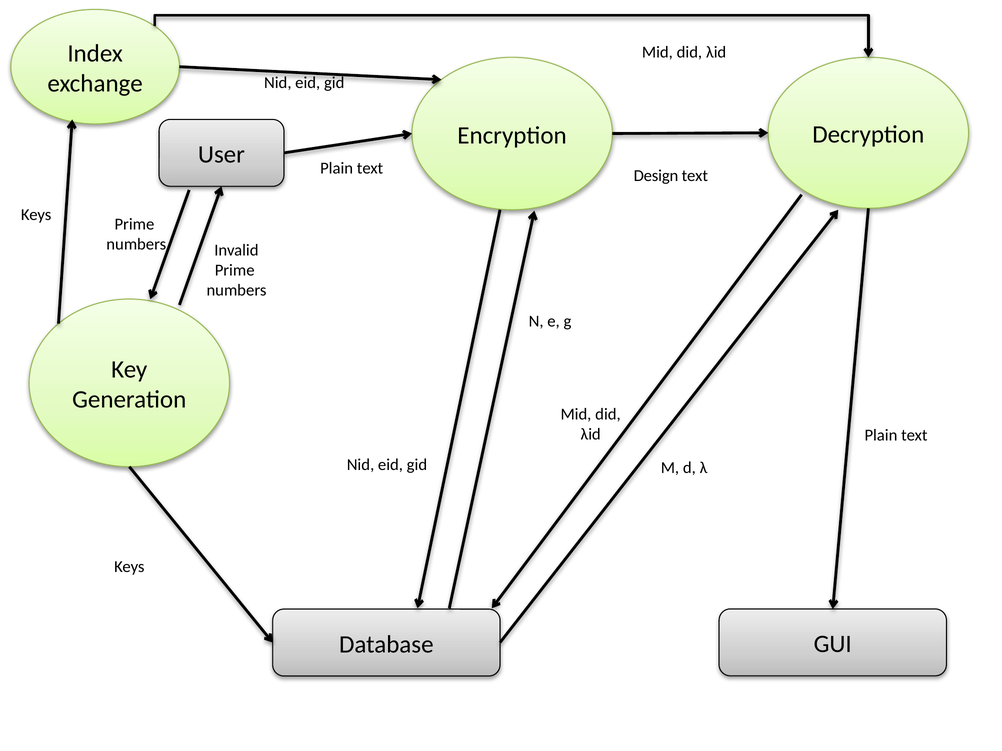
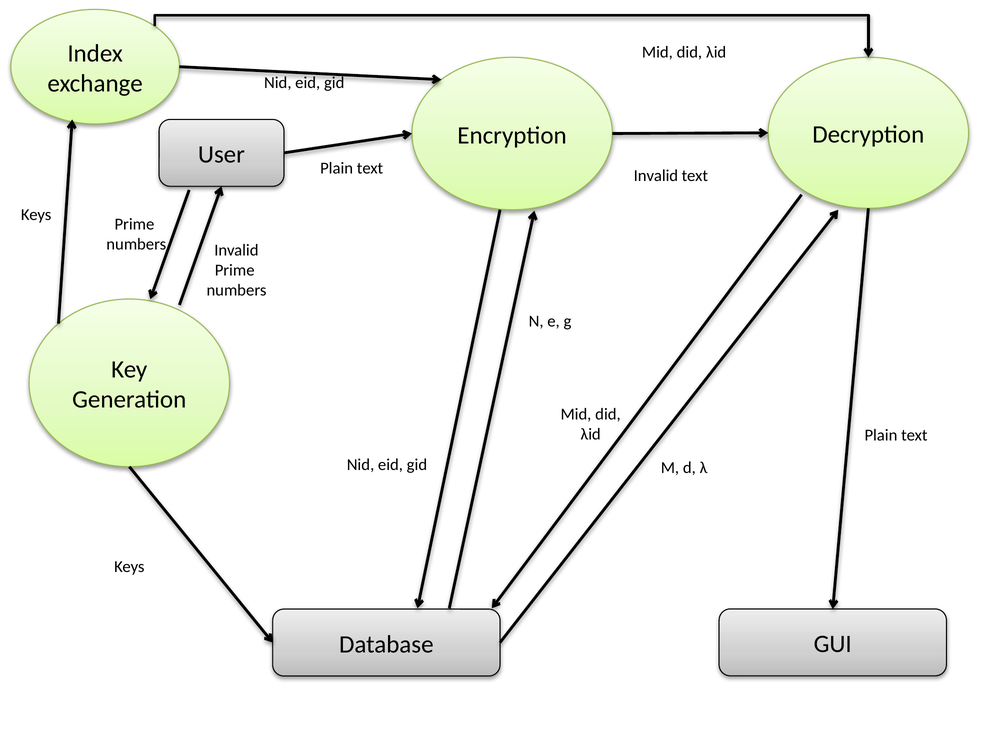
text Design: Design -> Invalid
